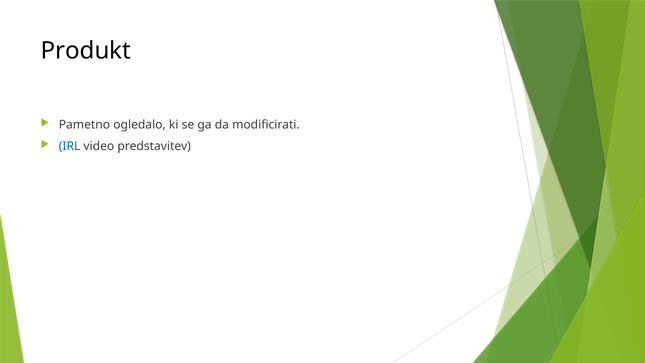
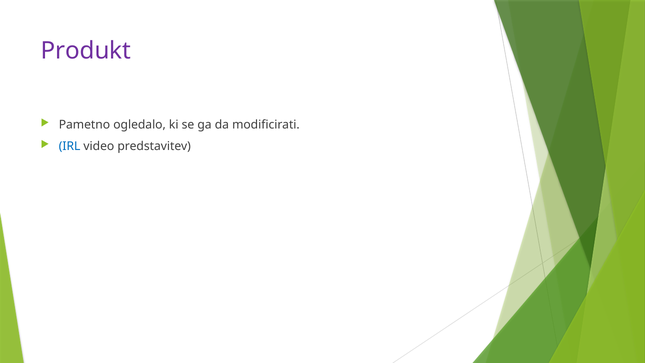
Produkt colour: black -> purple
